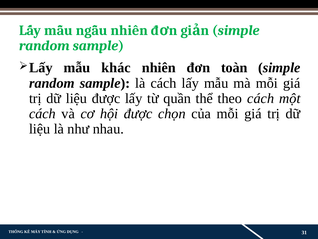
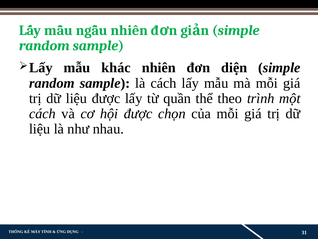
toàn: toàn -> diện
theo cách: cách -> trình
